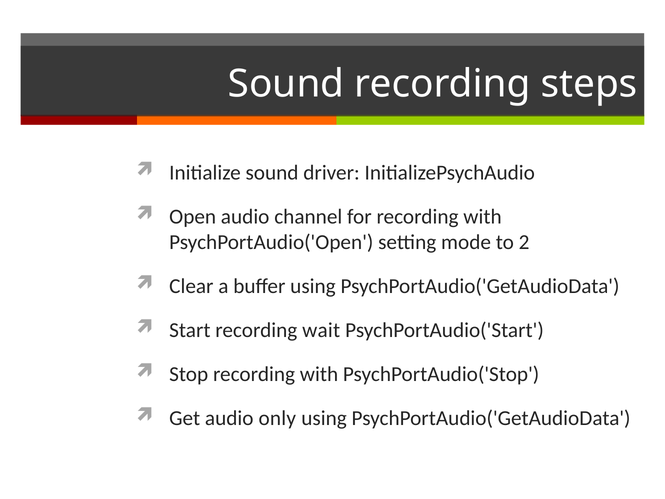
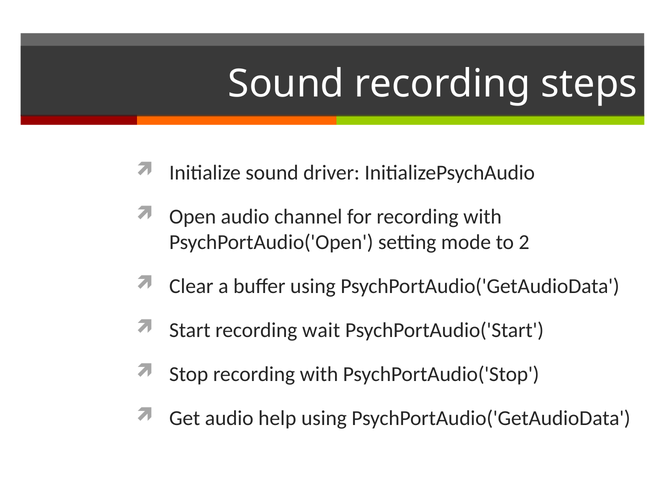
only: only -> help
